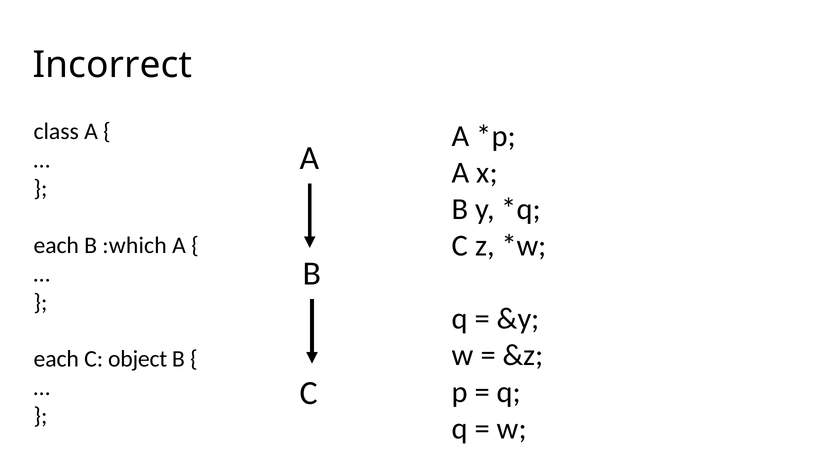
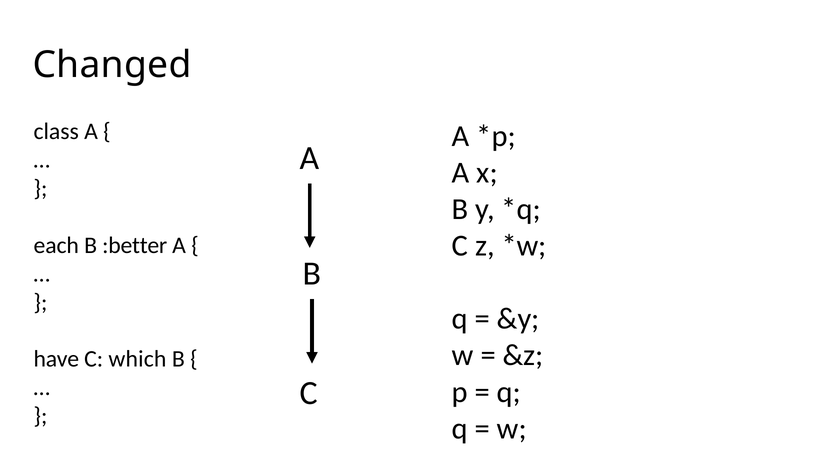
Incorrect: Incorrect -> Changed
:which: :which -> :better
each at (56, 359): each -> have
object: object -> which
